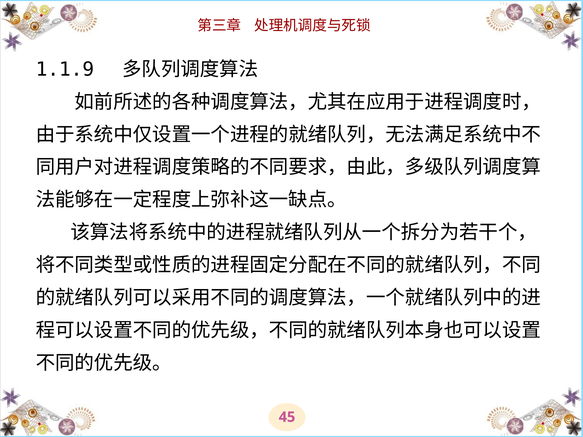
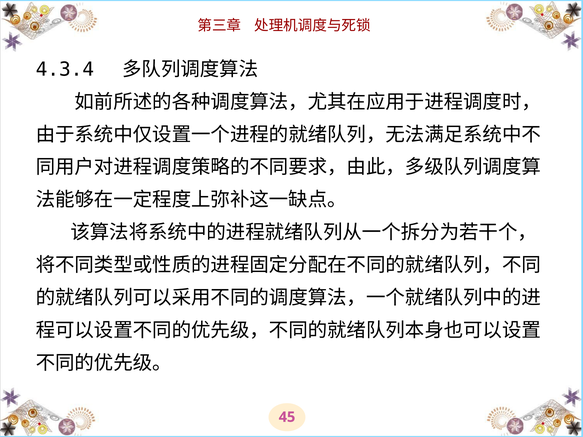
1.1.9: 1.1.9 -> 4.3.4
